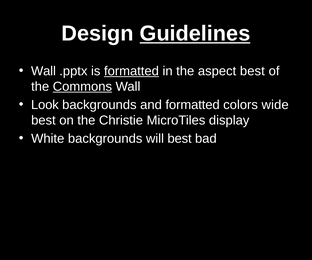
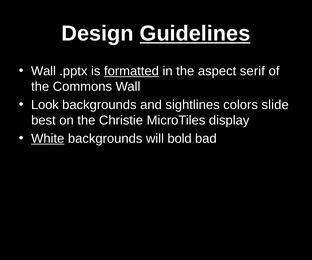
aspect best: best -> serif
Commons underline: present -> none
and formatted: formatted -> sightlines
wide: wide -> slide
White underline: none -> present
will best: best -> bold
